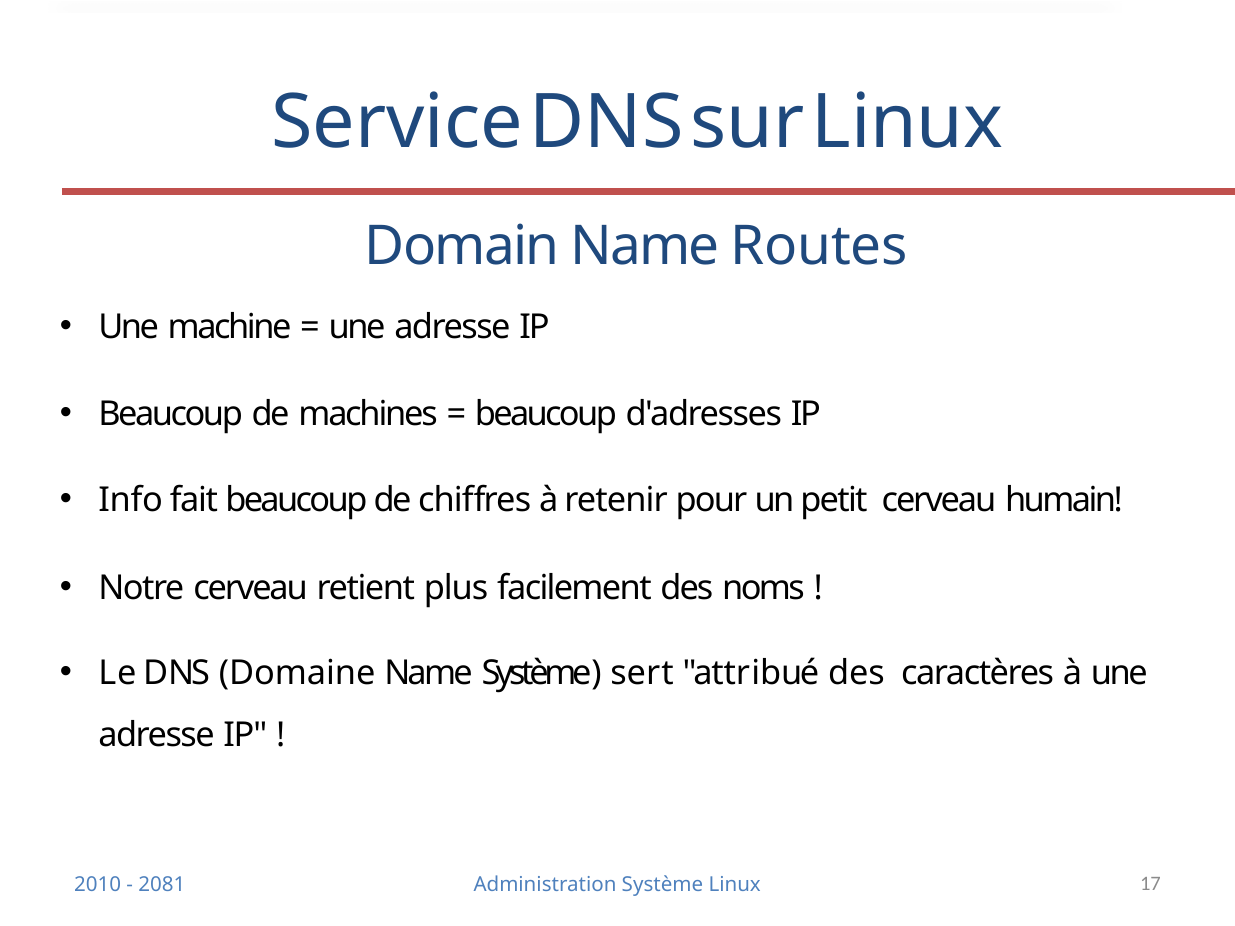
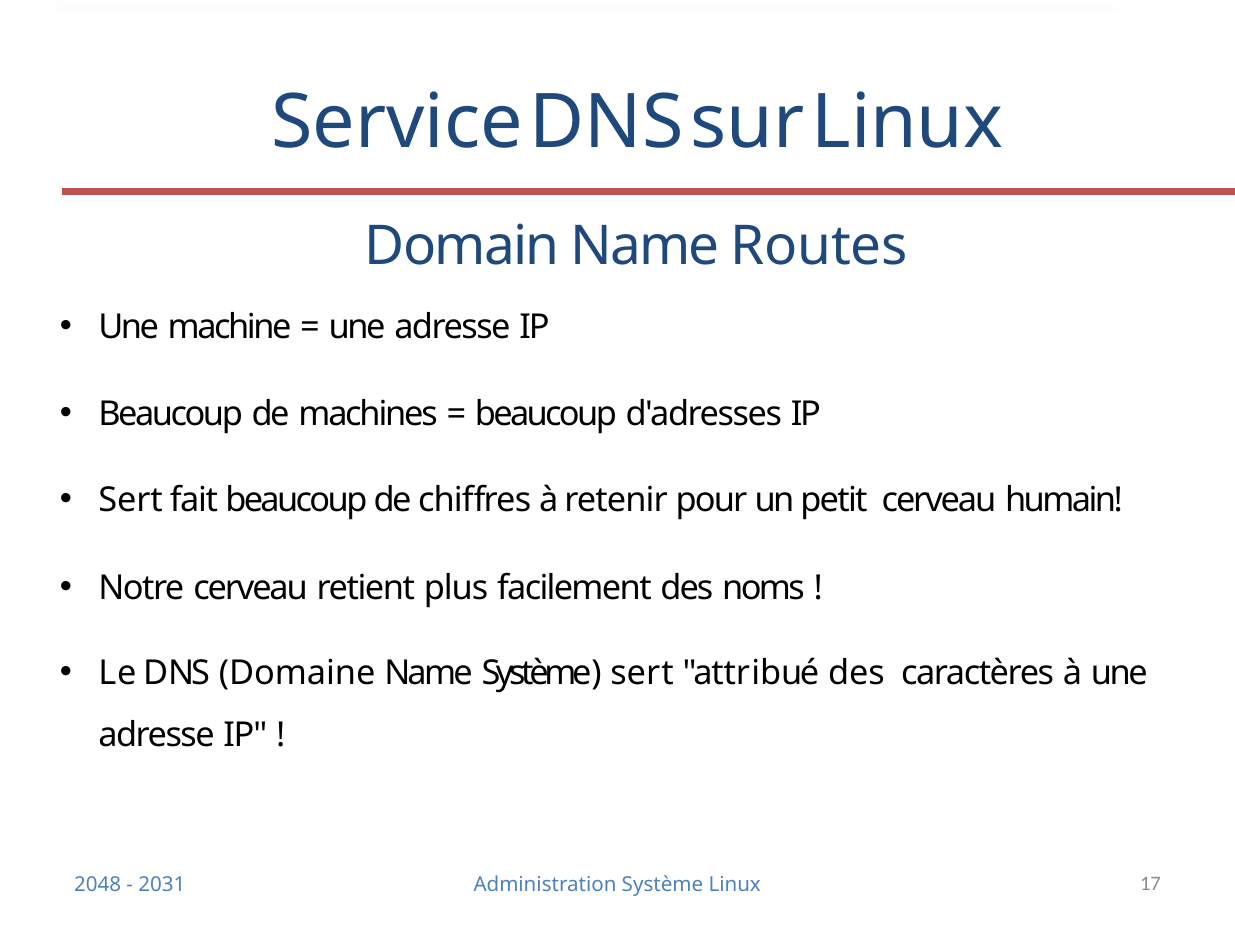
Info at (131, 500): Info -> Sert
2010: 2010 -> 2048
2081: 2081 -> 2031
